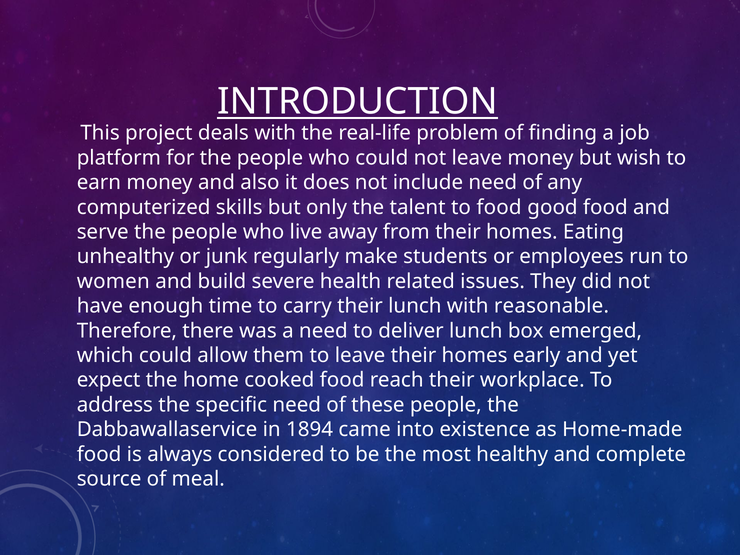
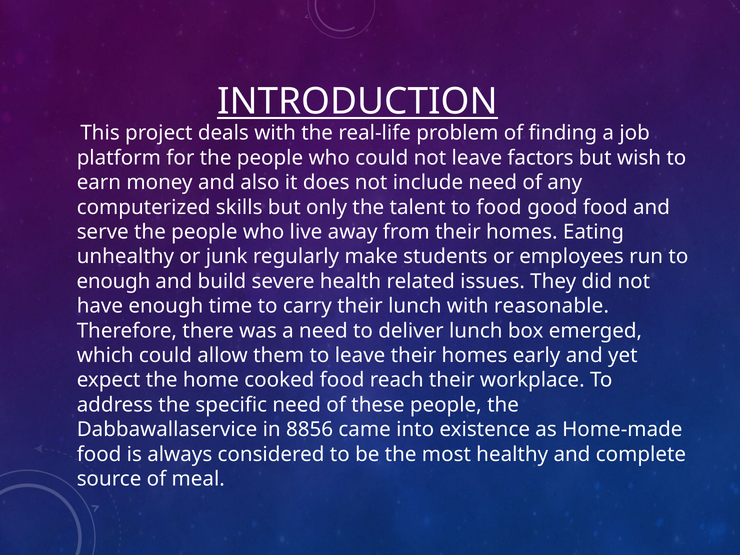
leave money: money -> factors
women at (113, 281): women -> enough
1894: 1894 -> 8856
